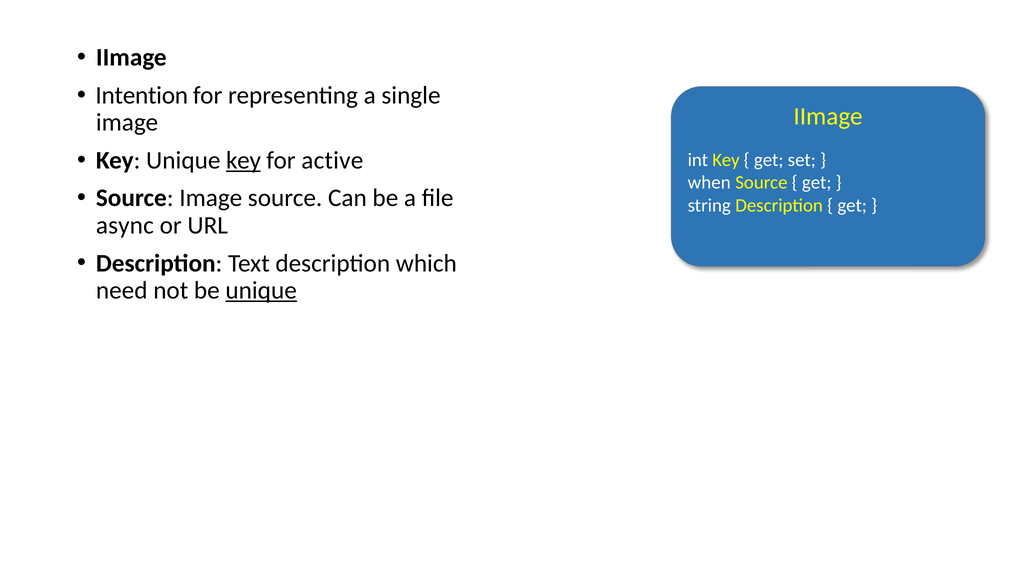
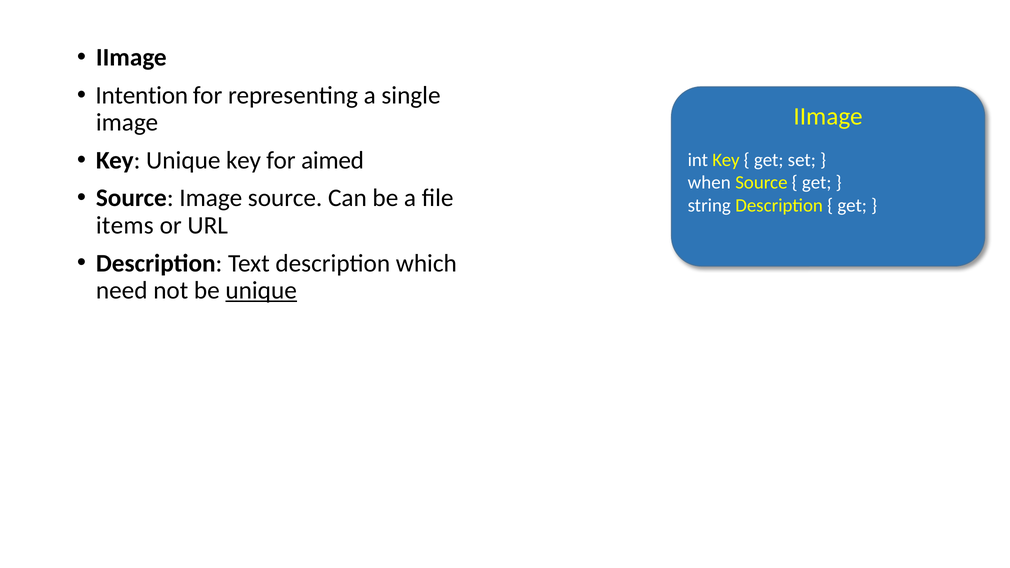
key at (243, 160) underline: present -> none
active: active -> aimed
async: async -> items
